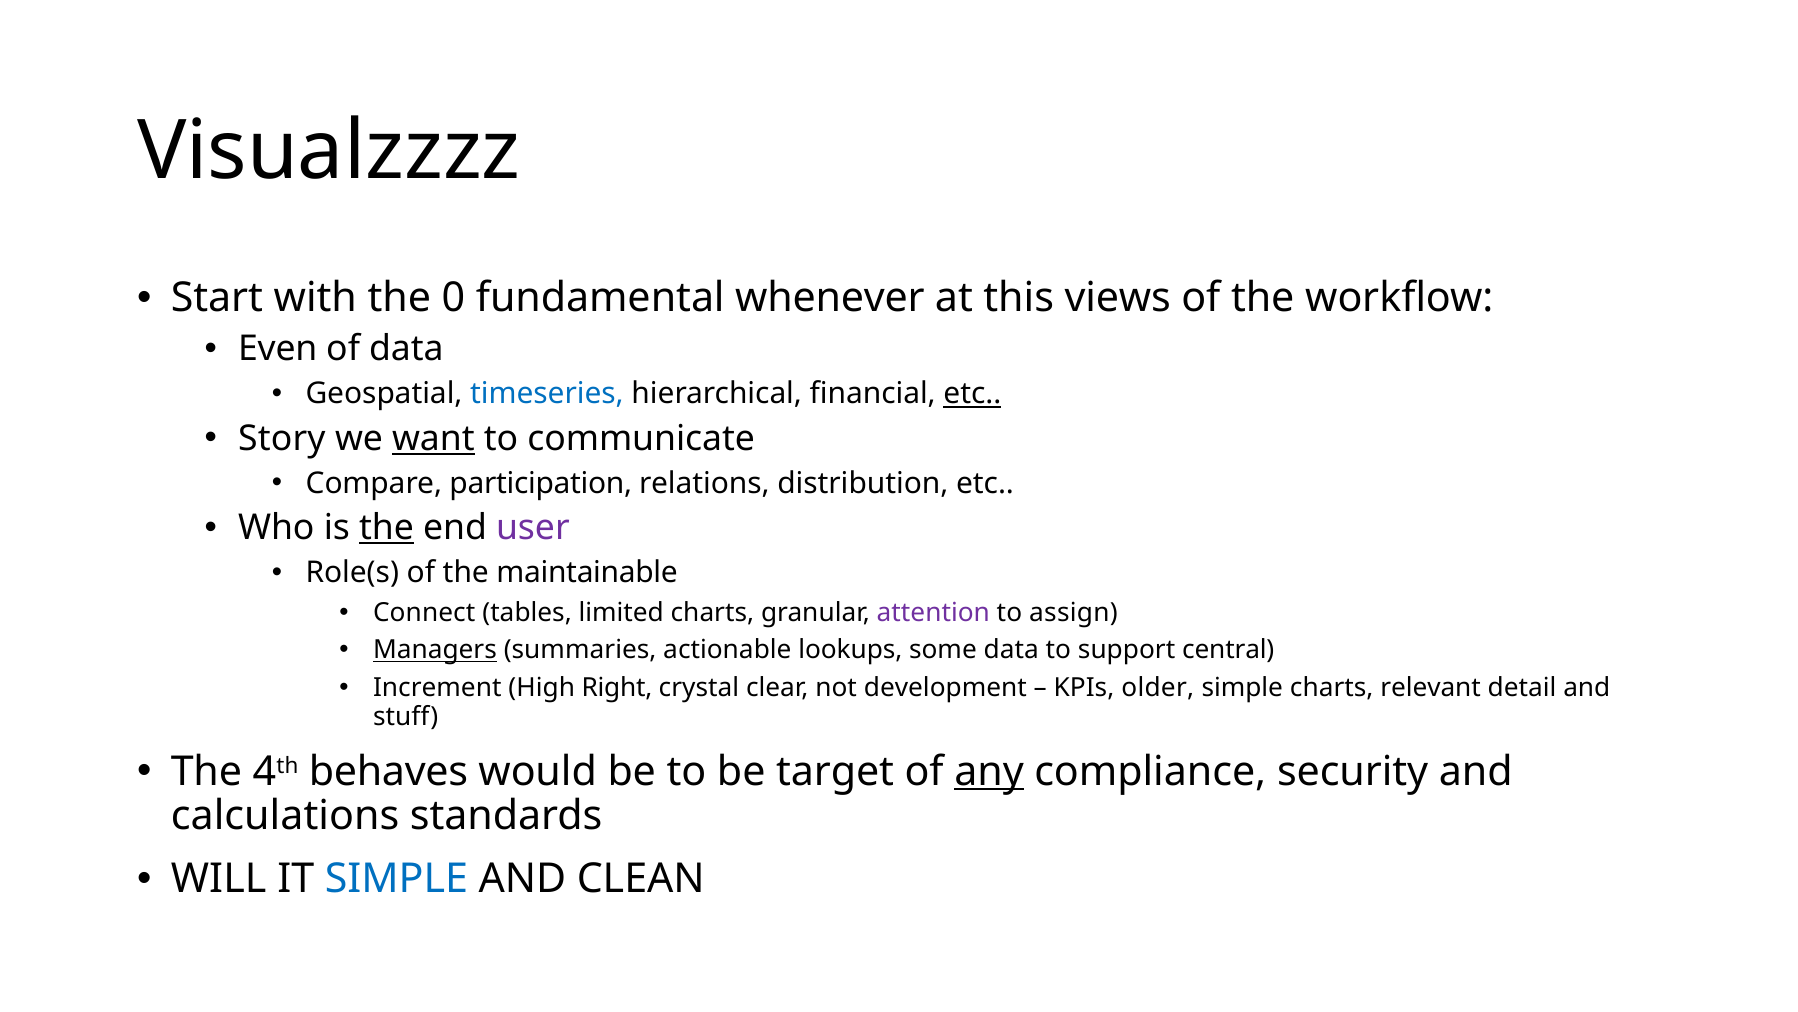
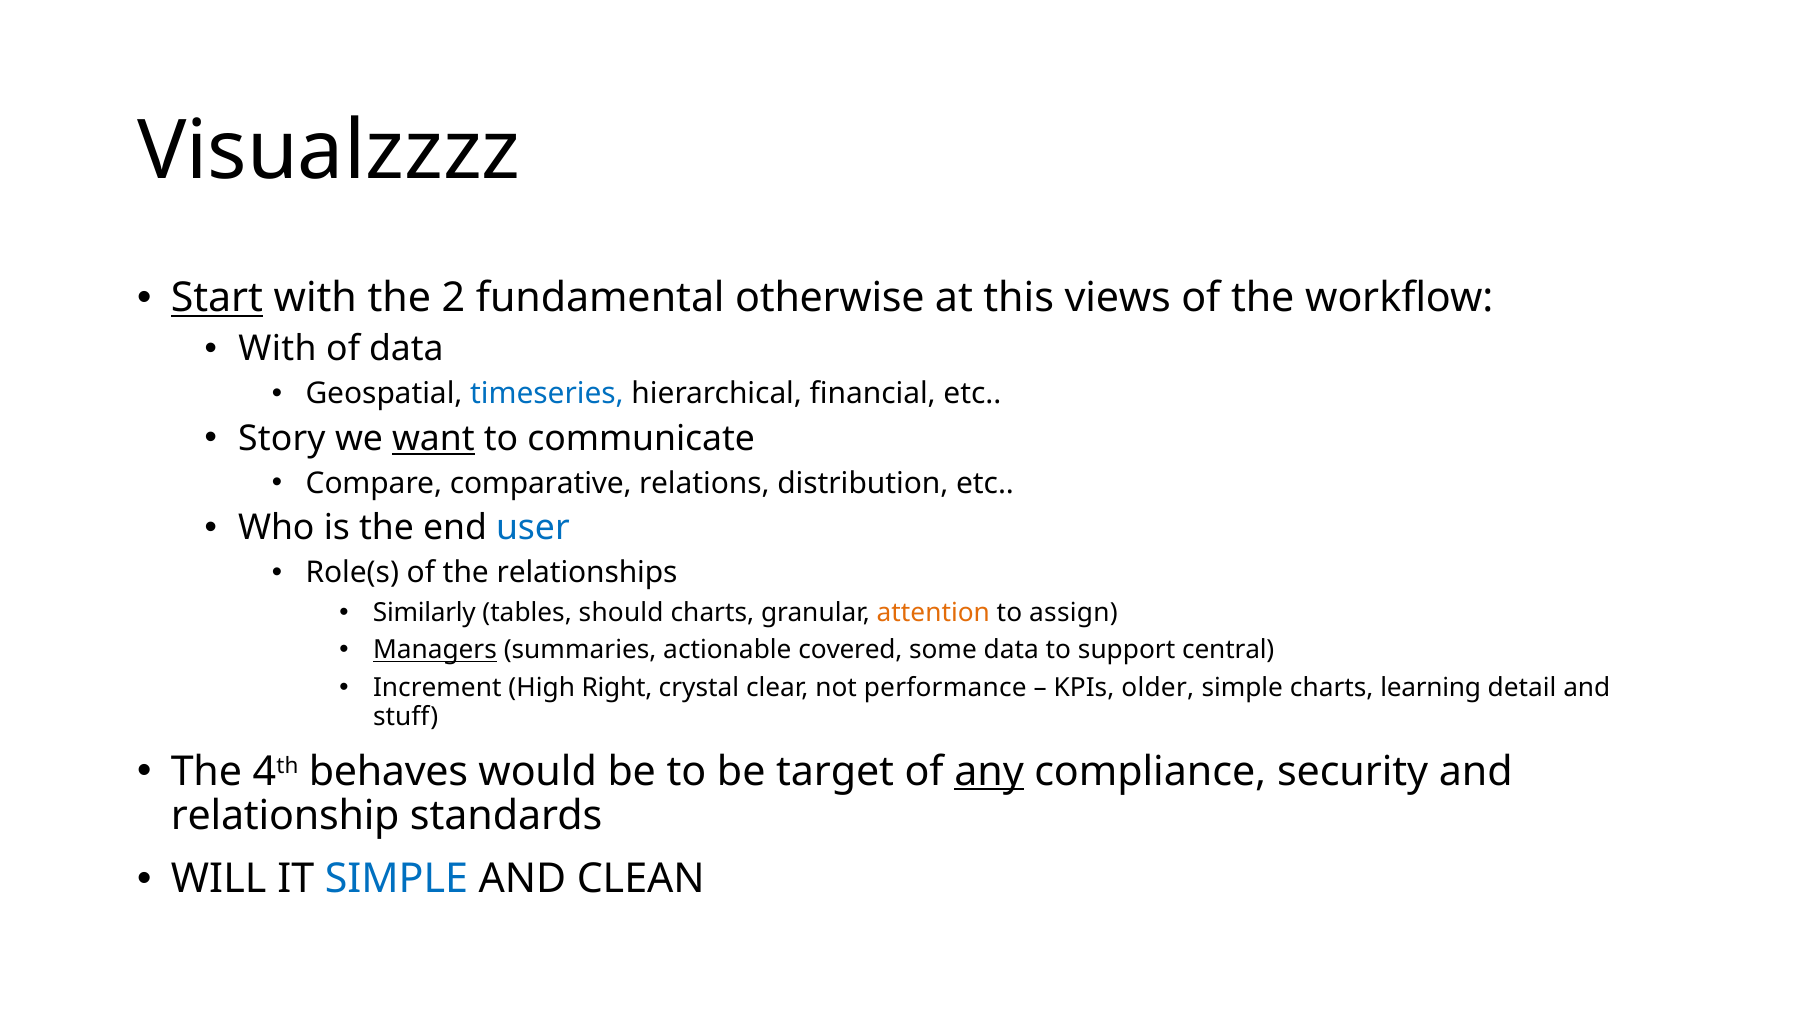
Start underline: none -> present
0: 0 -> 2
whenever: whenever -> otherwise
Even at (278, 349): Even -> With
etc at (972, 394) underline: present -> none
participation: participation -> comparative
the at (386, 528) underline: present -> none
user colour: purple -> blue
maintainable: maintainable -> relationships
Connect: Connect -> Similarly
limited: limited -> should
attention colour: purple -> orange
lookups: lookups -> covered
development: development -> performance
relevant: relevant -> learning
calculations: calculations -> relationship
